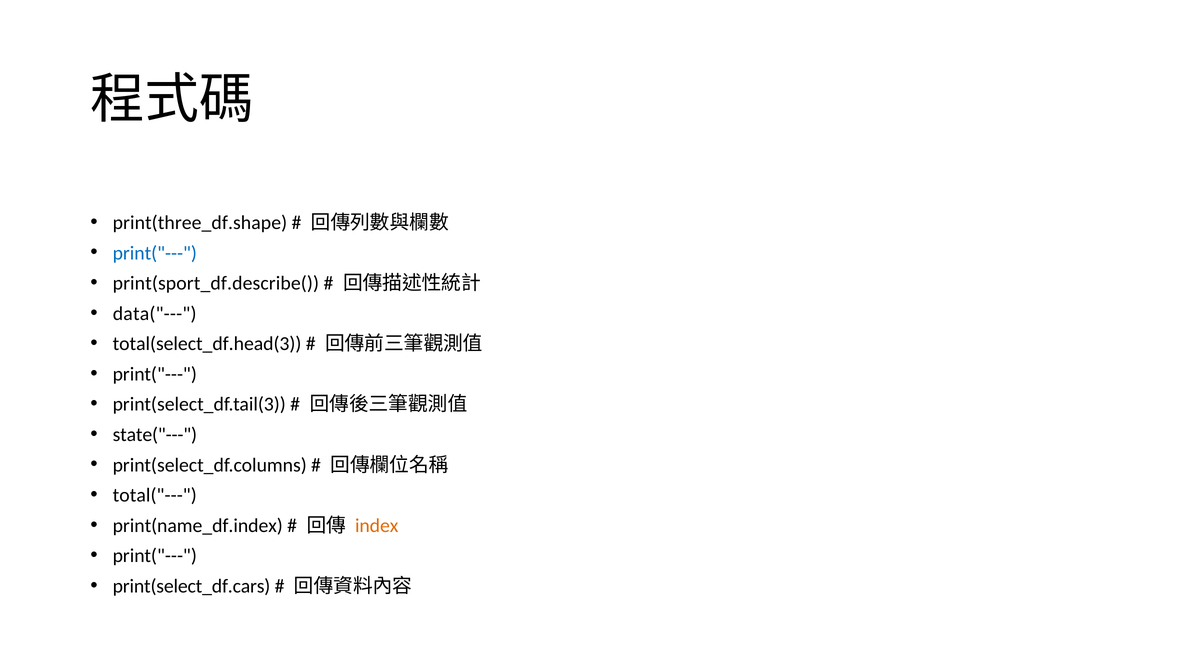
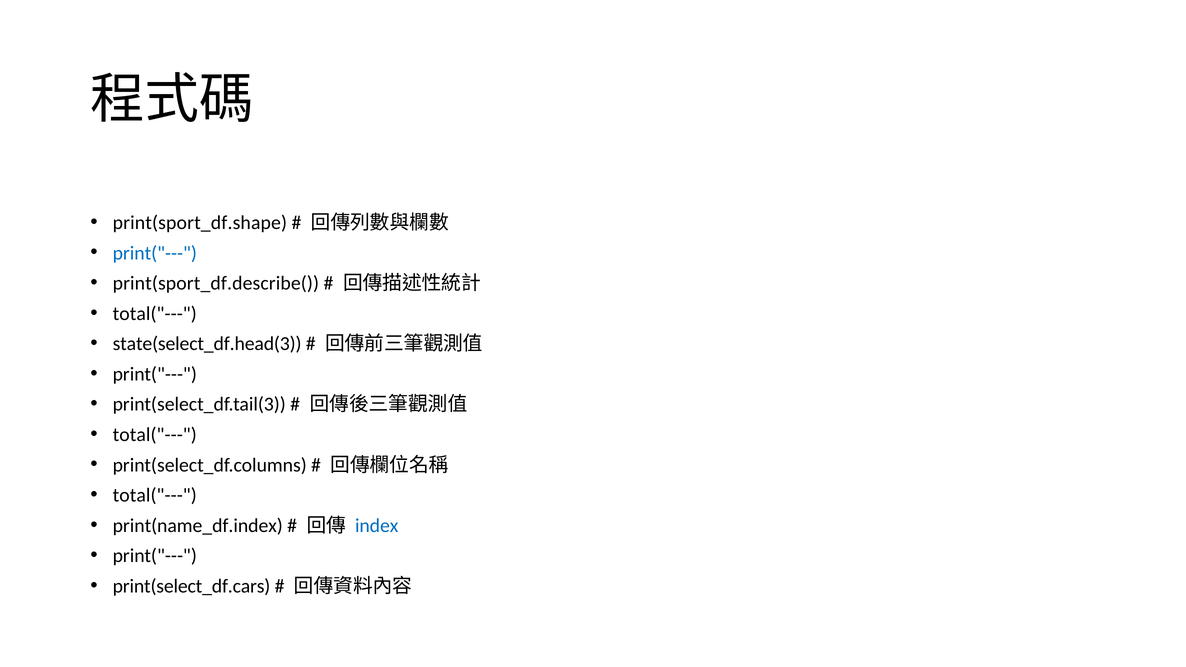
print(three_df.shape: print(three_df.shape -> print(sport_df.shape
data("--- at (155, 314): data("--- -> total("---
total(select_df.head(3: total(select_df.head(3 -> state(select_df.head(3
state("--- at (155, 435): state("--- -> total("---
index colour: orange -> blue
